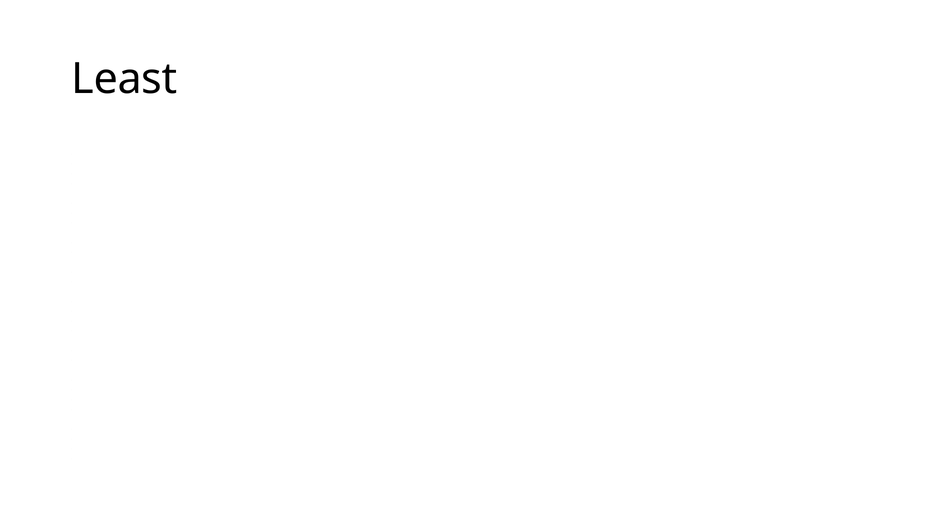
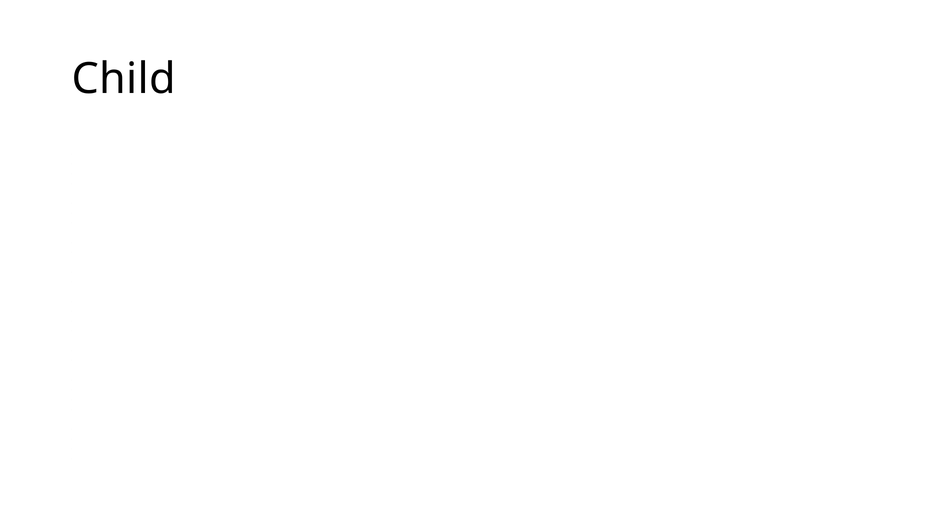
Least: Least -> Child
